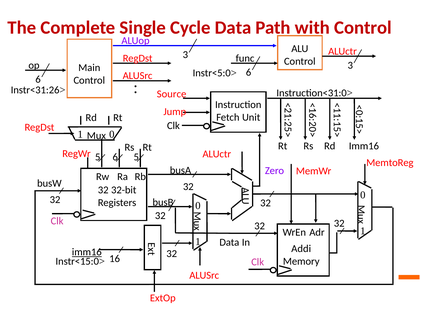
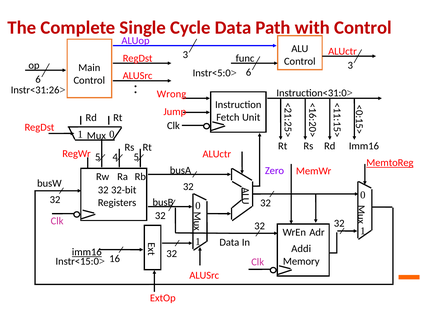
Source: Source -> Wrong
5 6: 6 -> 4
MemtoReg underline: none -> present
